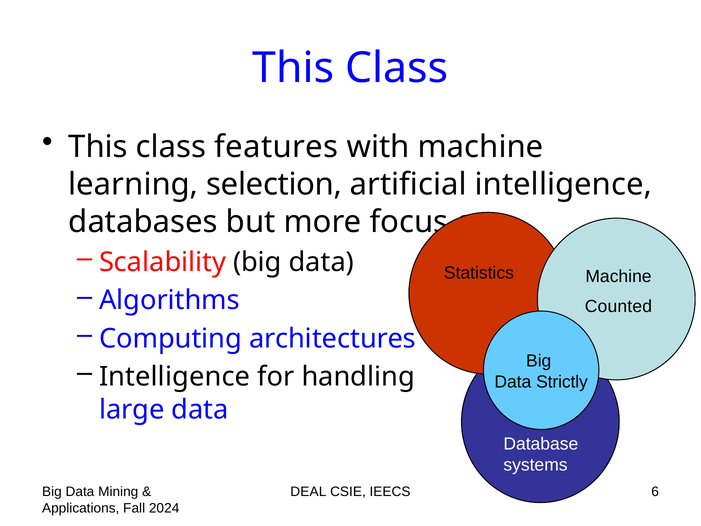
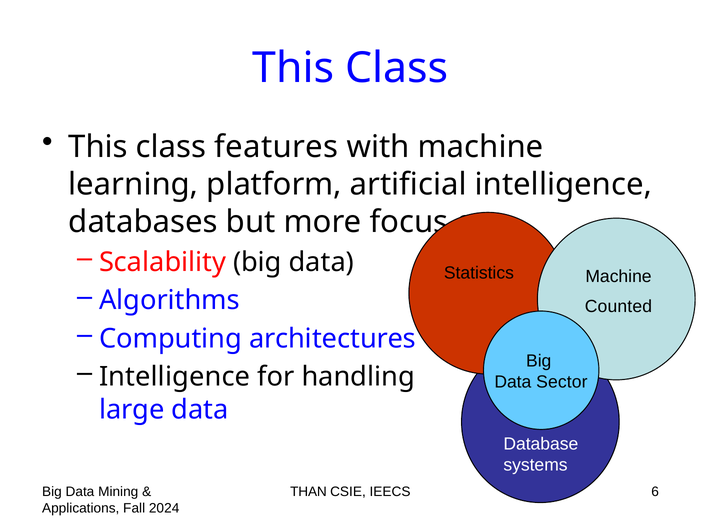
selection: selection -> platform
Strictly: Strictly -> Sector
DEAL: DEAL -> THAN
